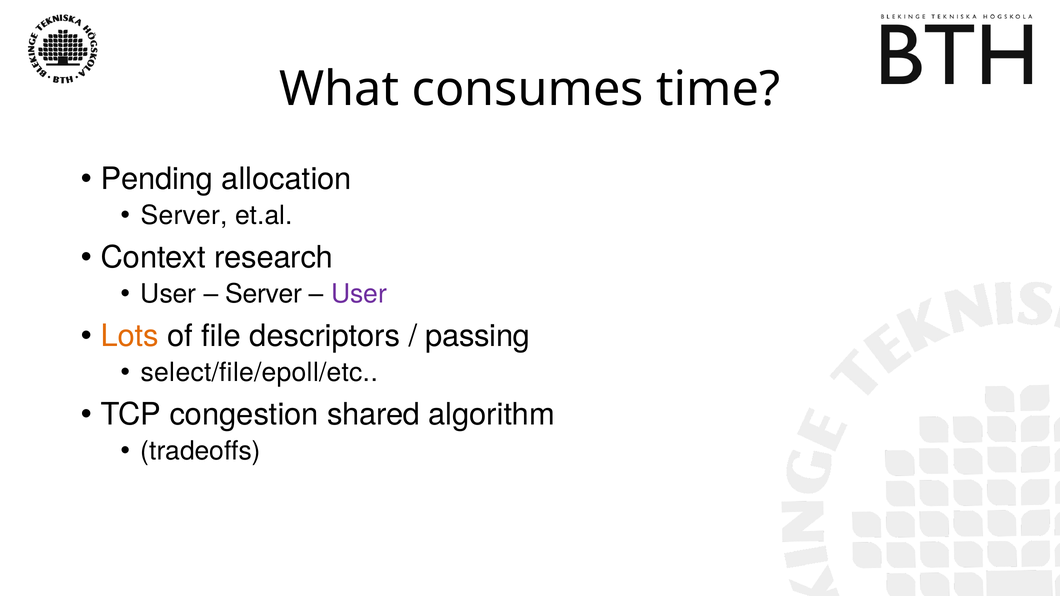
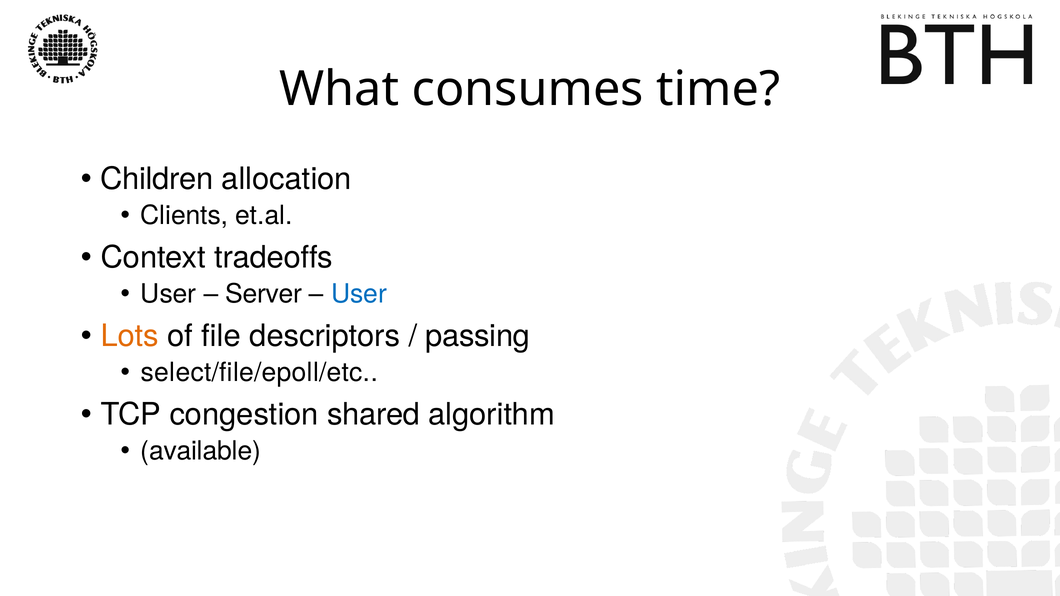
Pending: Pending -> Children
Server at (184, 216): Server -> Clients
research: research -> tradeoffs
User at (359, 294) colour: purple -> blue
tradeoffs: tradeoffs -> available
